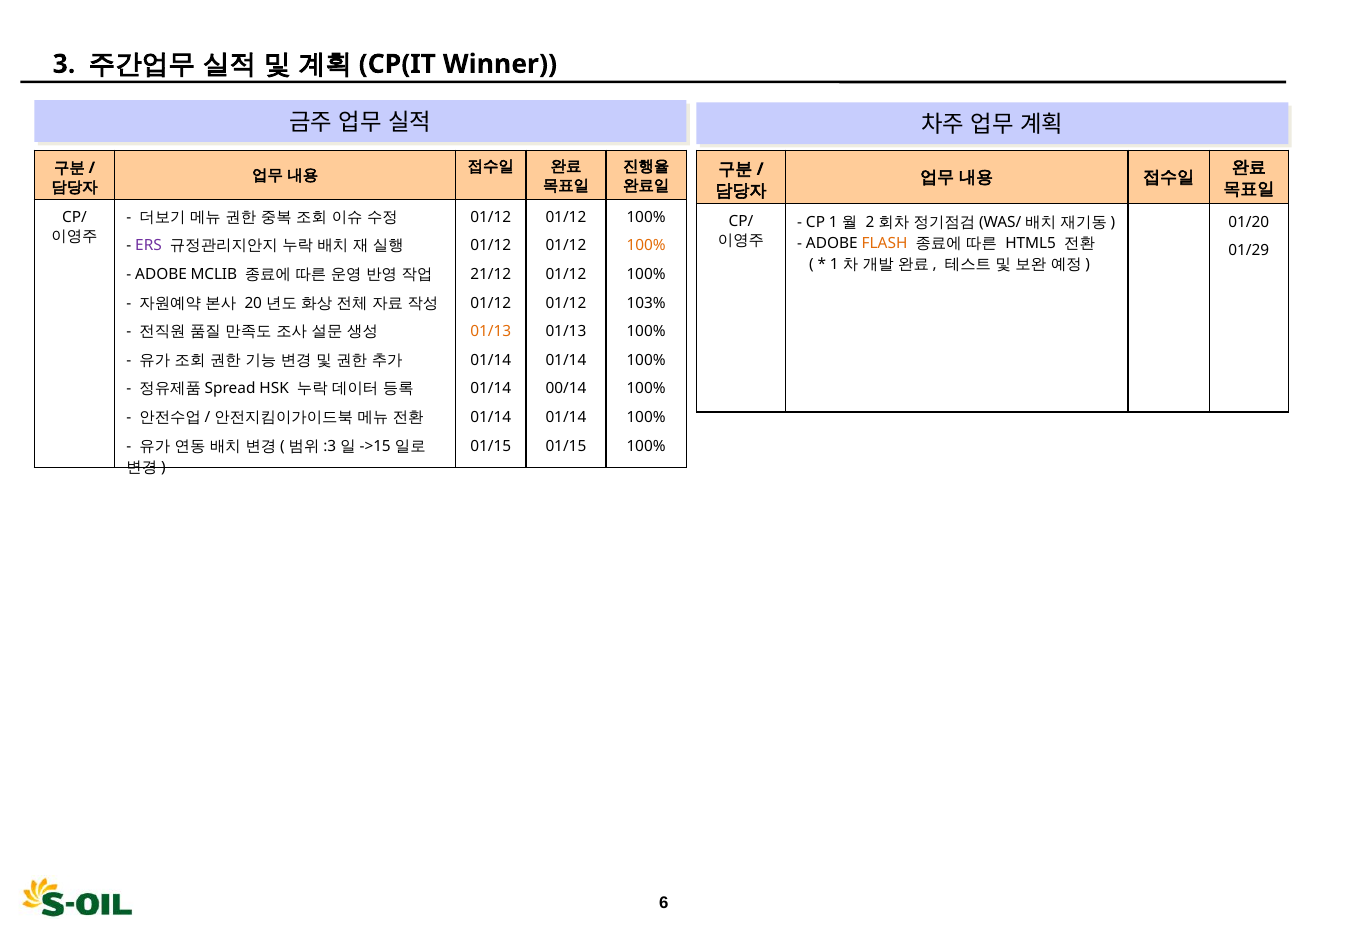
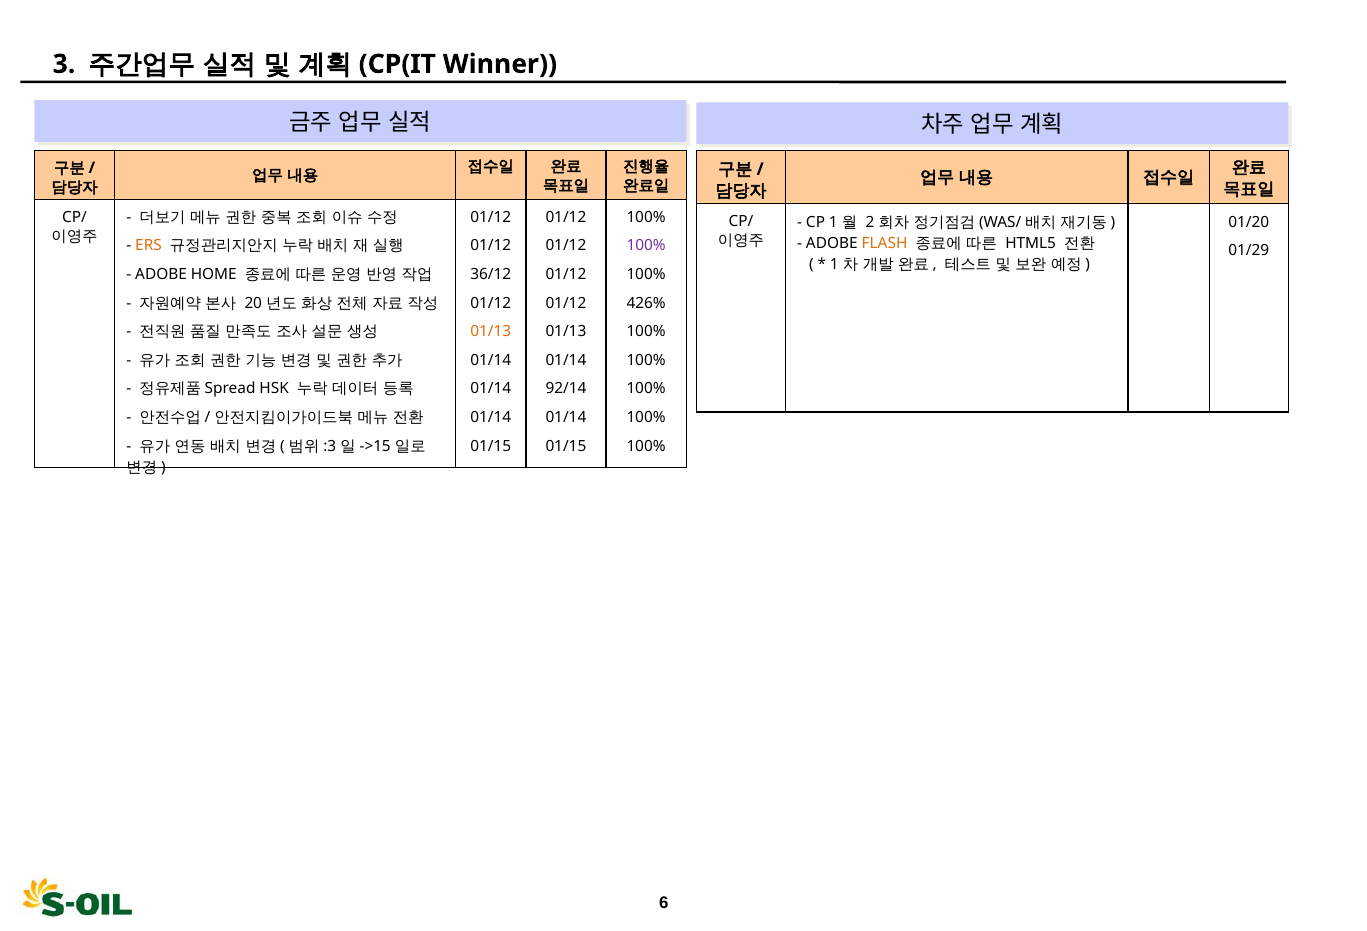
ERS colour: purple -> orange
100% at (646, 246) colour: orange -> purple
MCLIB: MCLIB -> HOME
21/12: 21/12 -> 36/12
103%: 103% -> 426%
00/14: 00/14 -> 92/14
